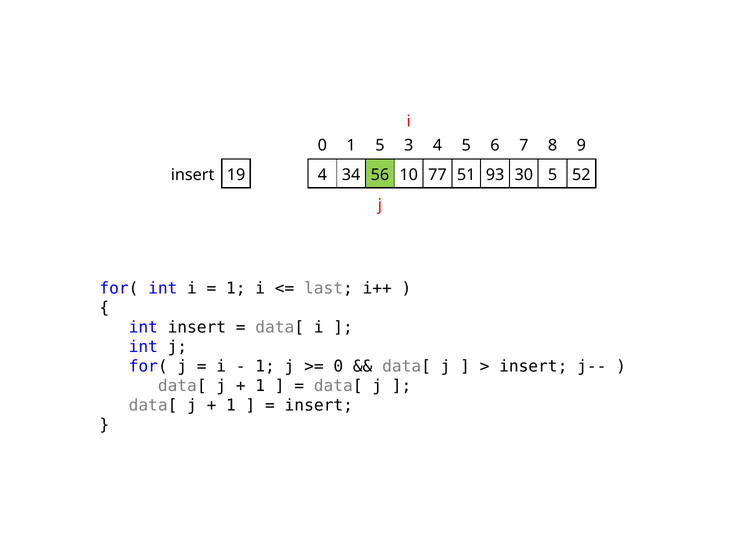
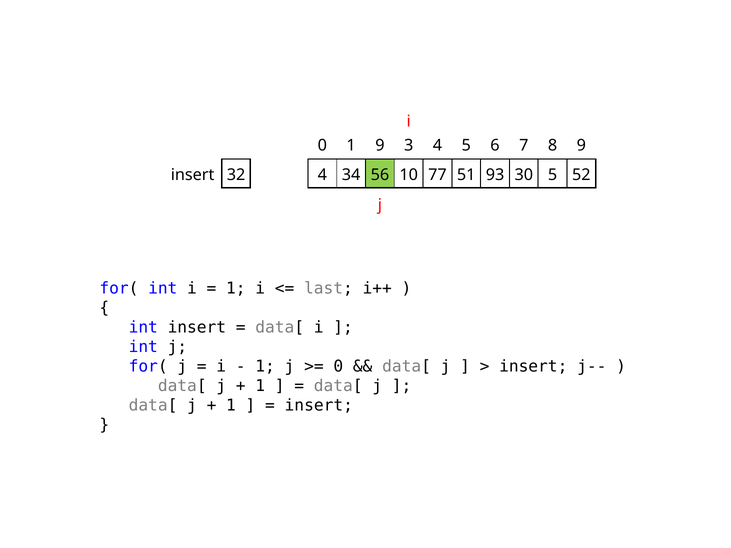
1 5: 5 -> 9
19: 19 -> 32
